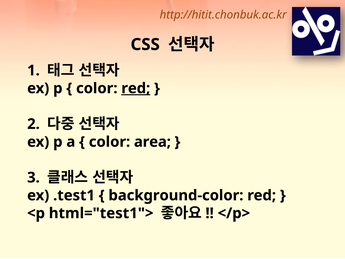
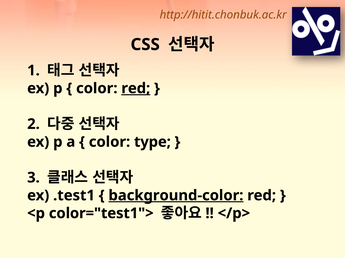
area: area -> type
background-color underline: none -> present
html="test1">: html="test1"> -> color="test1">
